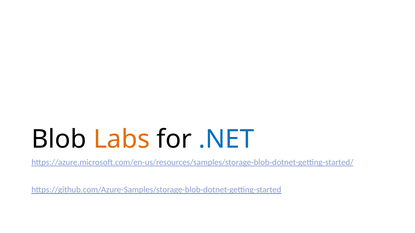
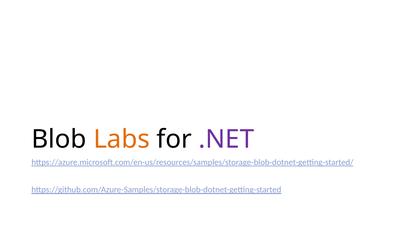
.NET colour: blue -> purple
